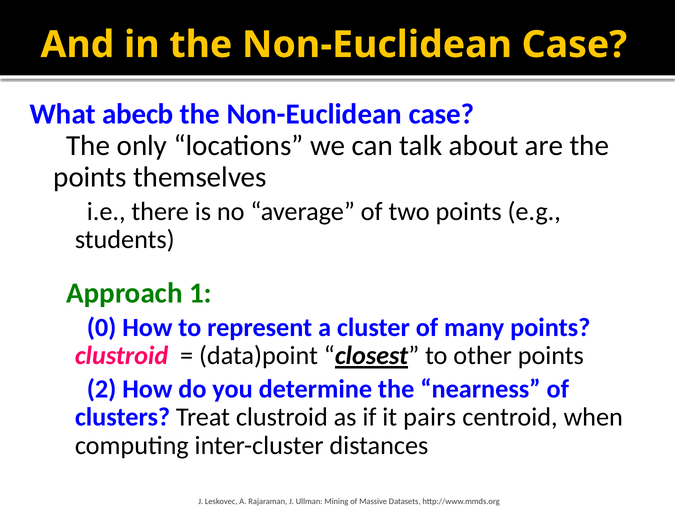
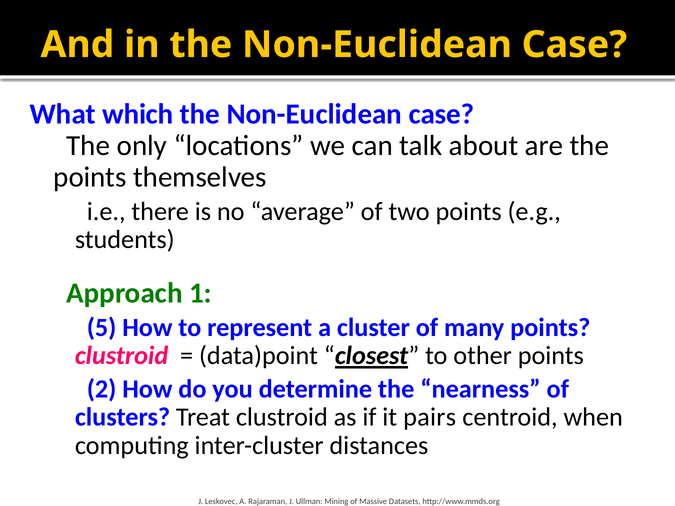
abecb: abecb -> which
0: 0 -> 5
